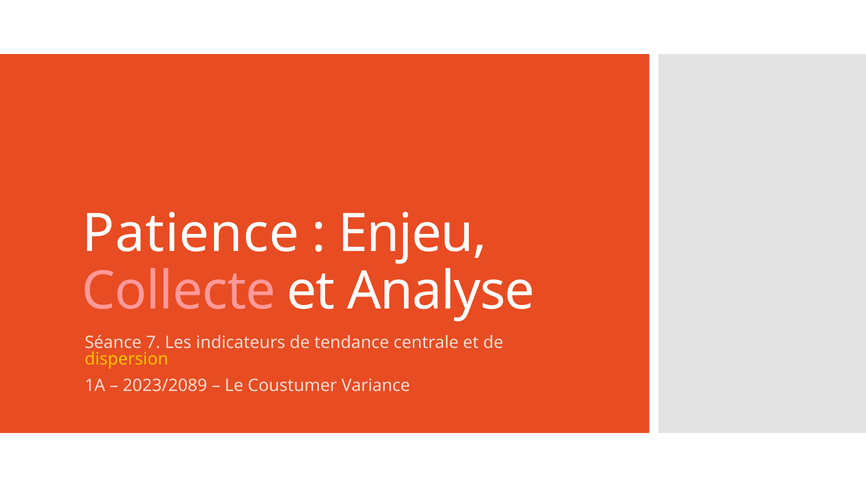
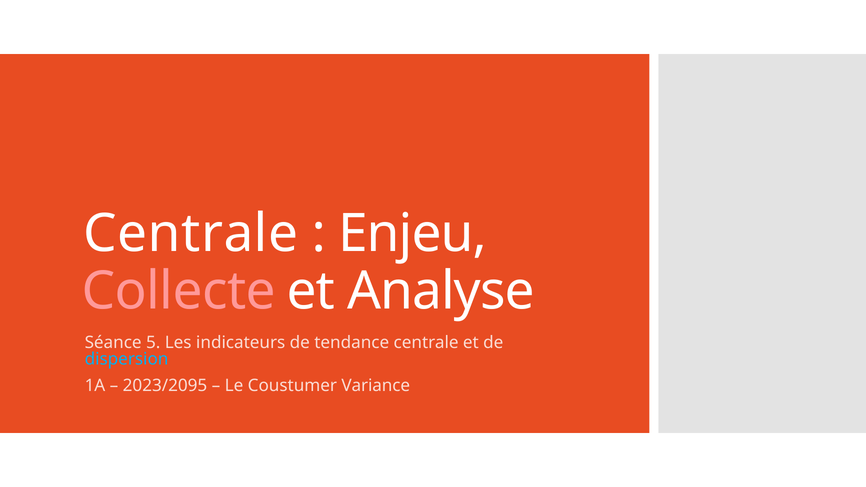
Patience at (191, 234): Patience -> Centrale
7: 7 -> 5
dispersion colour: yellow -> light blue
2023/2089: 2023/2089 -> 2023/2095
